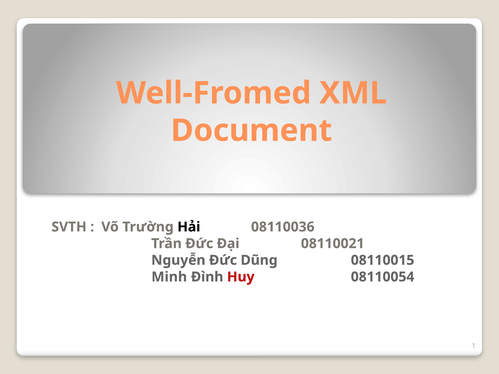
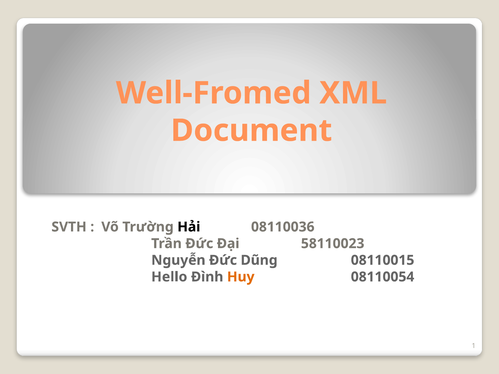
08110021: 08110021 -> 58110023
Minh: Minh -> Hello
Huy colour: red -> orange
